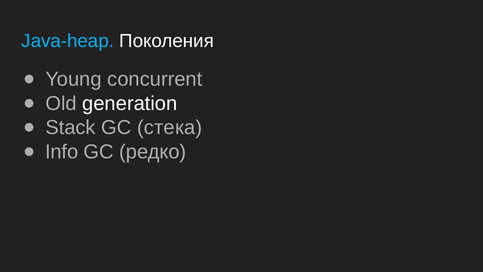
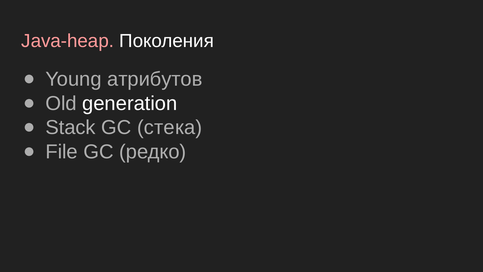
Java-heap colour: light blue -> pink
concurrent: concurrent -> атрибутов
Info: Info -> File
